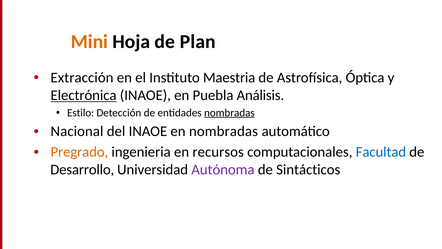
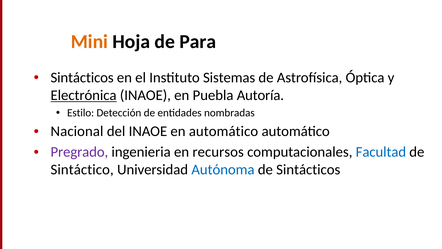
Plan: Plan -> Para
Extracción at (82, 77): Extracción -> Sintácticos
Maestria: Maestria -> Sistemas
Análisis: Análisis -> Autoría
nombradas at (229, 113) underline: present -> none
en nombradas: nombradas -> automático
Pregrado colour: orange -> purple
Desarrollo: Desarrollo -> Sintáctico
Autónoma colour: purple -> blue
